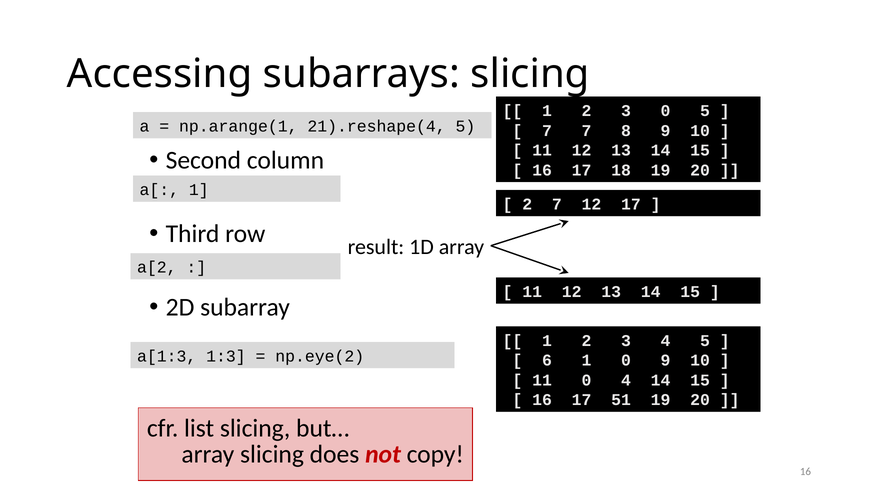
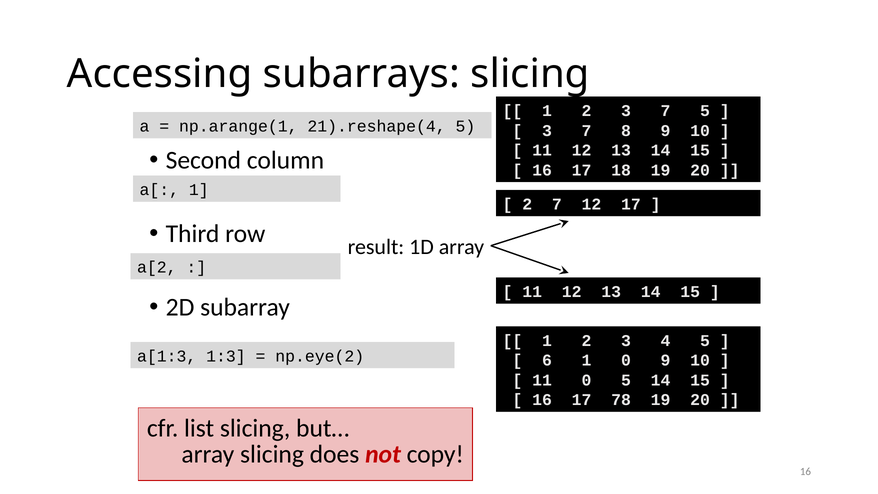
2 3 0: 0 -> 7
7 at (547, 131): 7 -> 3
0 4: 4 -> 5
51: 51 -> 78
